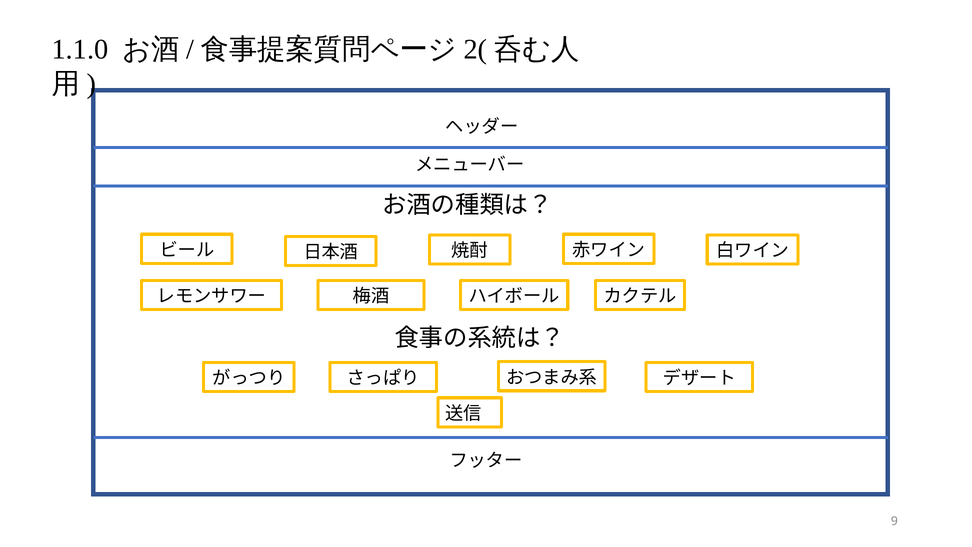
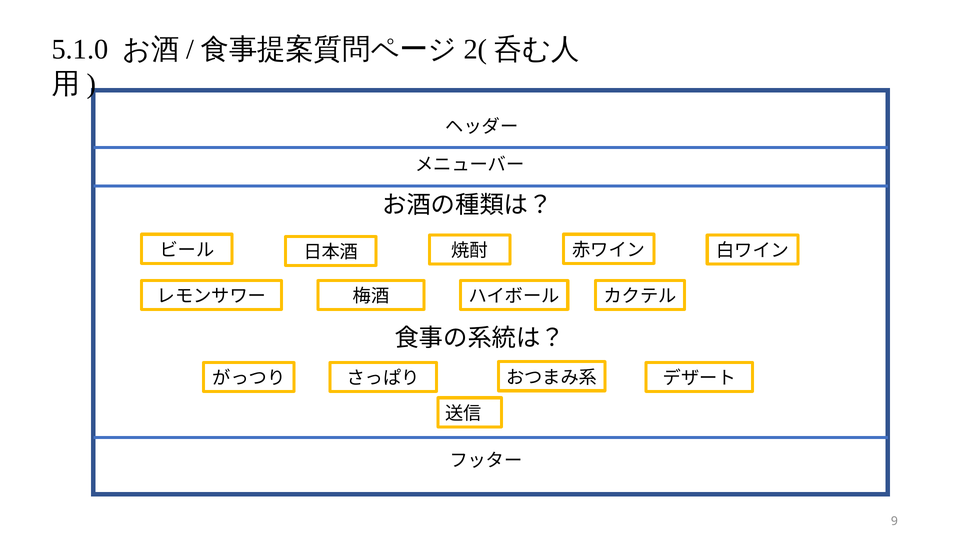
1.1.0: 1.1.0 -> 5.1.0
